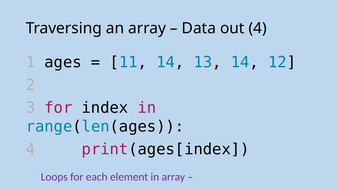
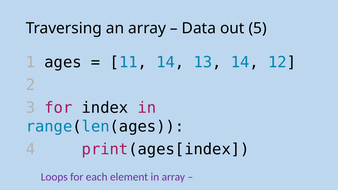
out 4: 4 -> 5
